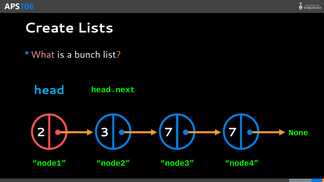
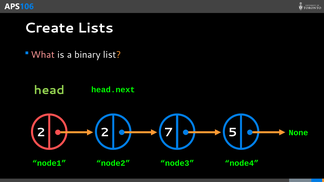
bunch: bunch -> binary
head colour: light blue -> light green
2 3: 3 -> 2
7 7: 7 -> 5
